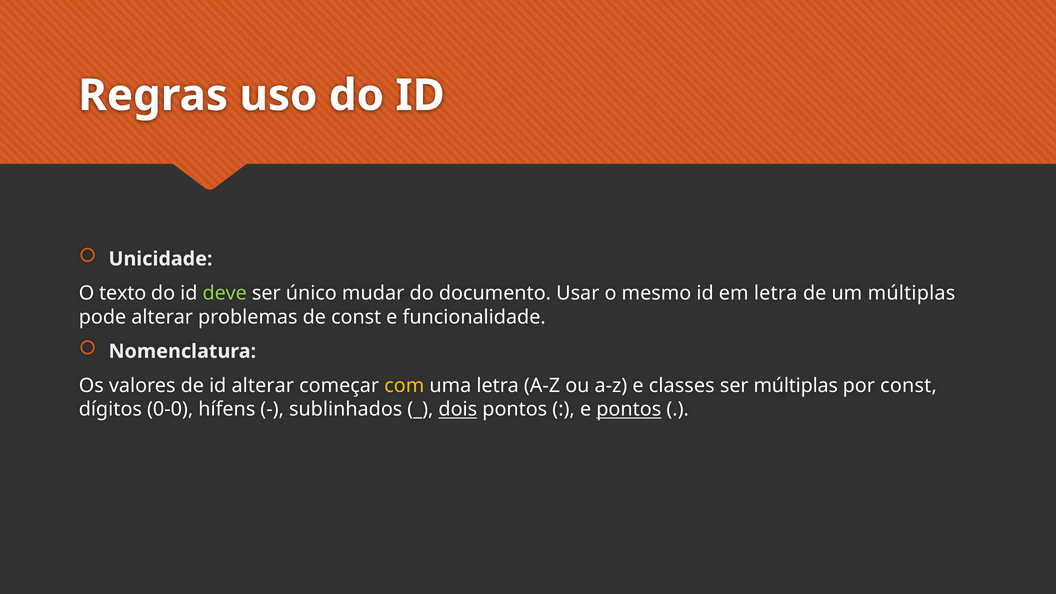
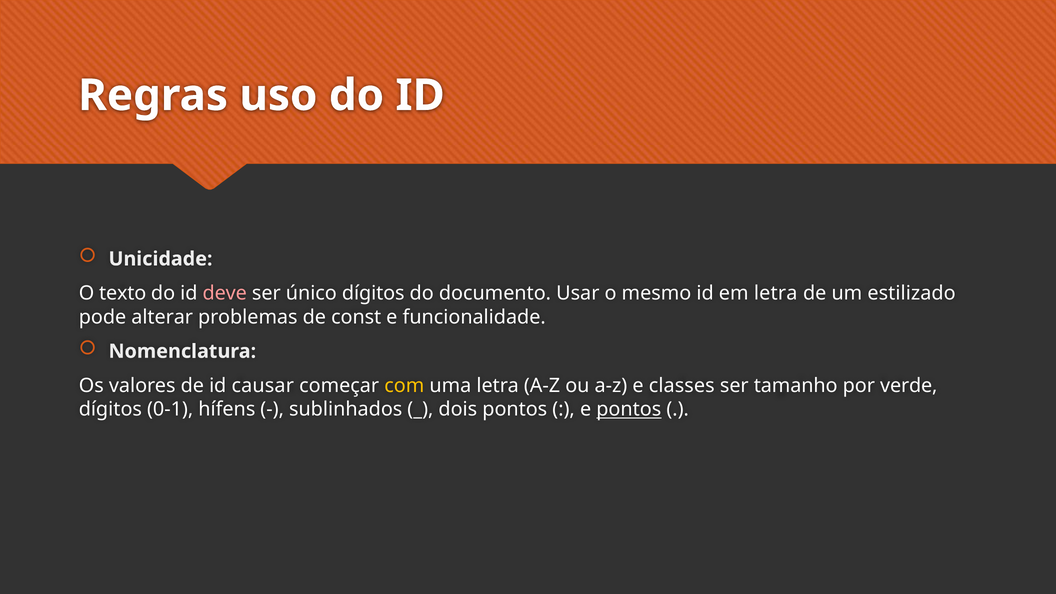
deve colour: light green -> pink
único mudar: mudar -> dígitos
um múltiplas: múltiplas -> estilizado
id alterar: alterar -> causar
ser múltiplas: múltiplas -> tamanho
por const: const -> verde
0-0: 0-0 -> 0-1
dois underline: present -> none
